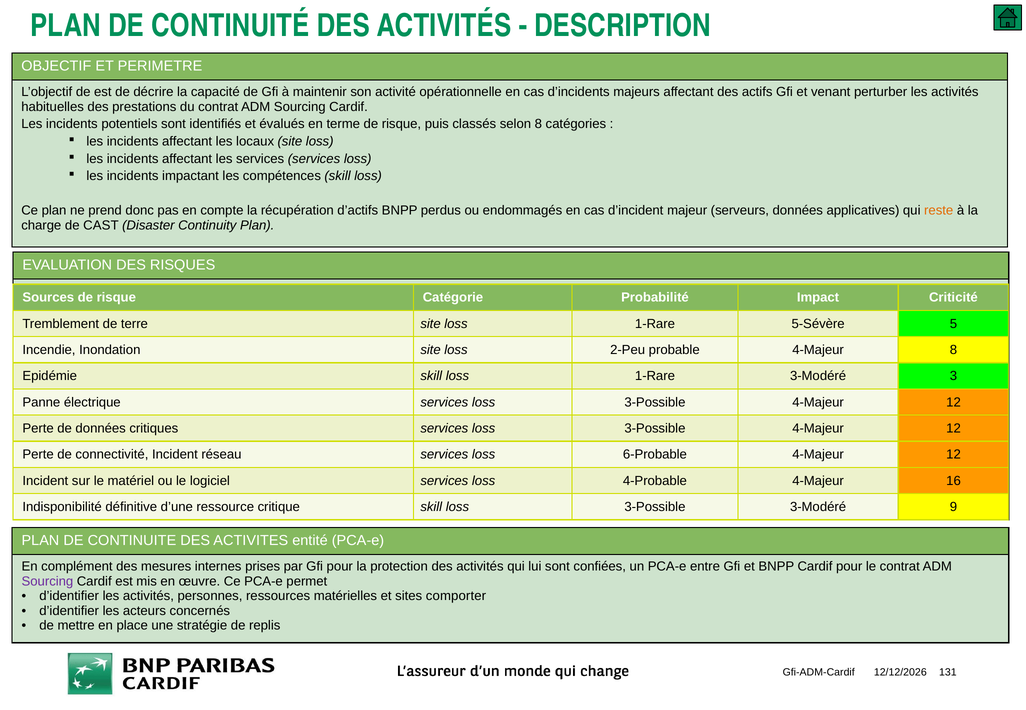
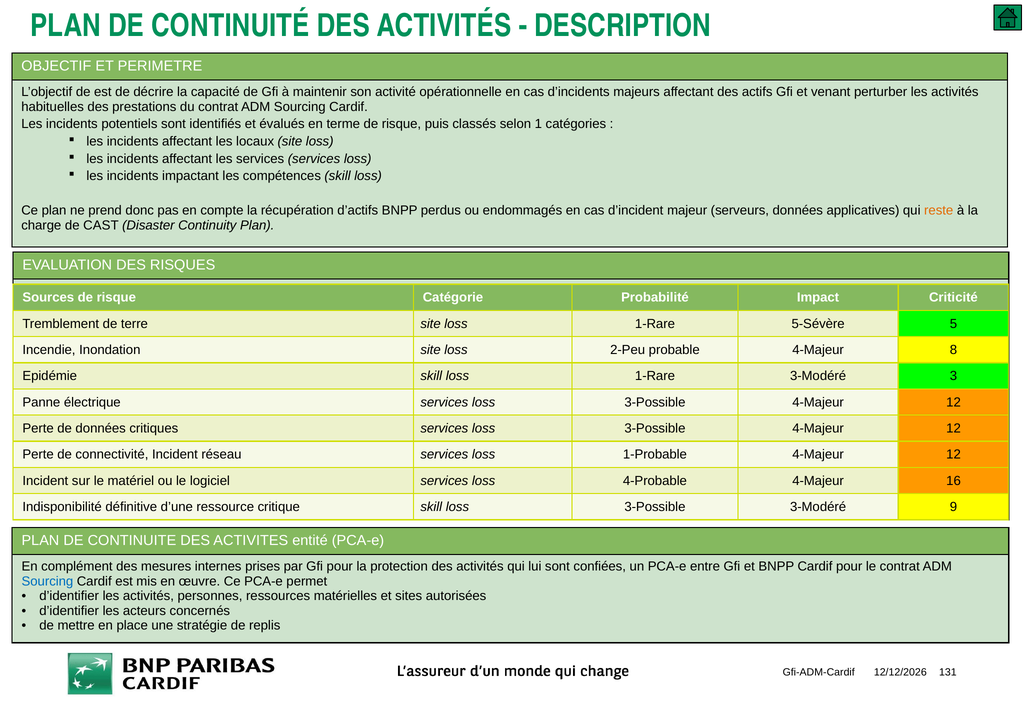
selon 8: 8 -> 1
6-Probable: 6-Probable -> 1-Probable
Sourcing at (47, 582) colour: purple -> blue
comporter: comporter -> autorisées
